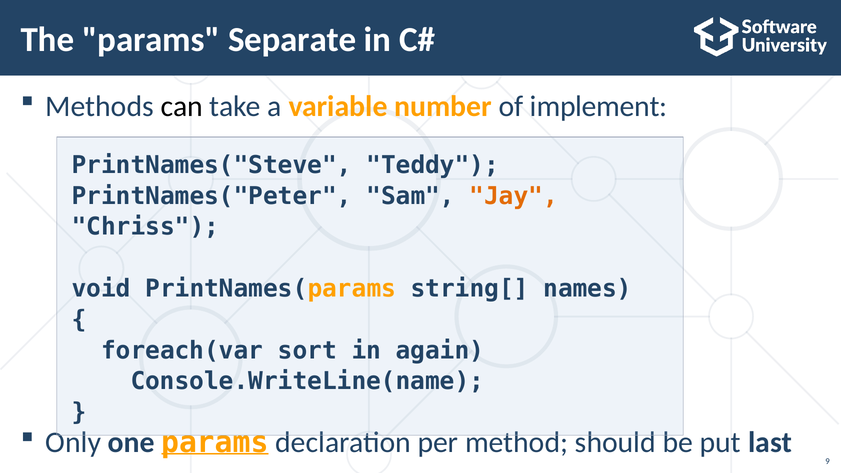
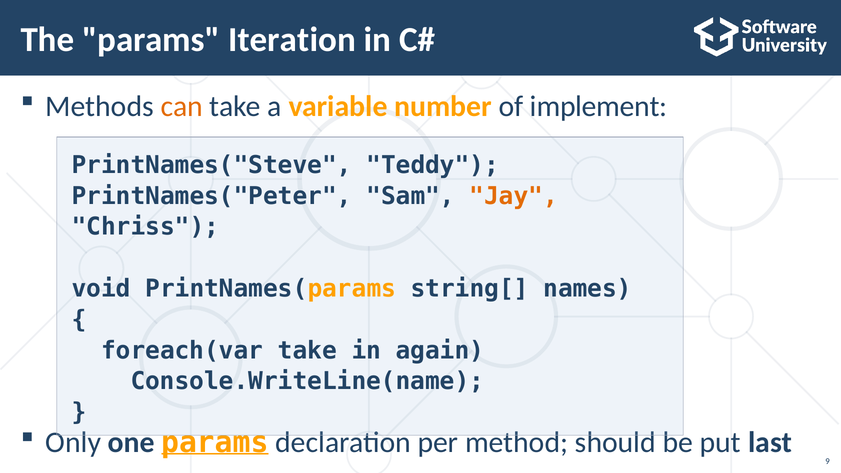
Separate: Separate -> Iteration
can colour: black -> orange
foreach(var sort: sort -> take
